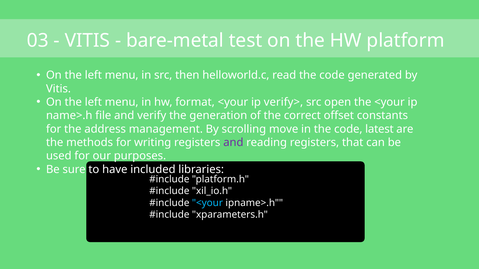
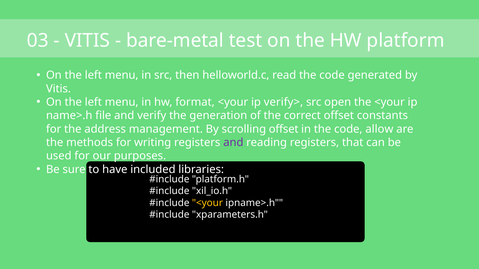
scrolling move: move -> offset
latest: latest -> allow
<your at (207, 203) colour: light blue -> yellow
